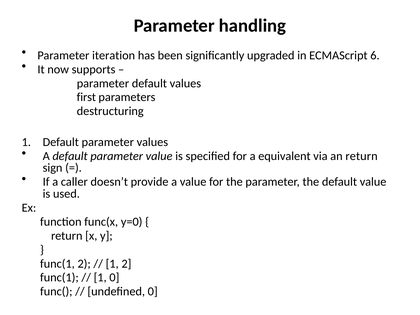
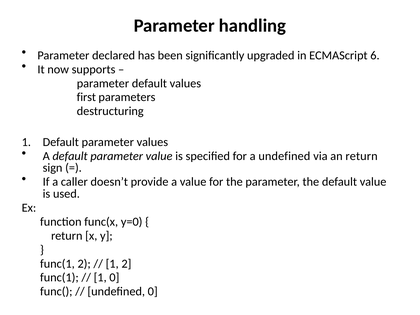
iteration: iteration -> declared
a equivalent: equivalent -> undefined
